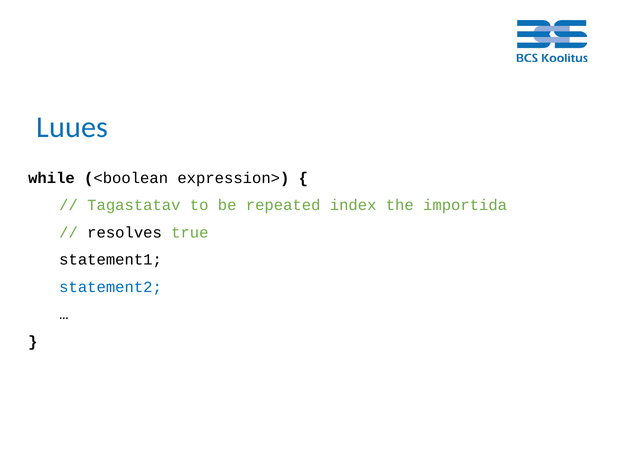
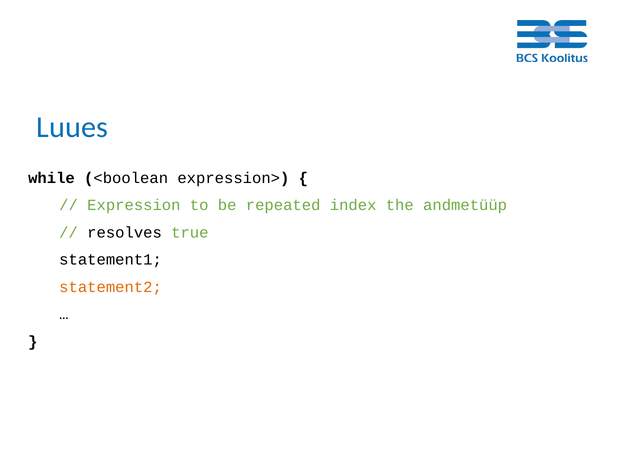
Tagastatav: Tagastatav -> Expression
importida: importida -> andmetüüp
statement2 colour: blue -> orange
